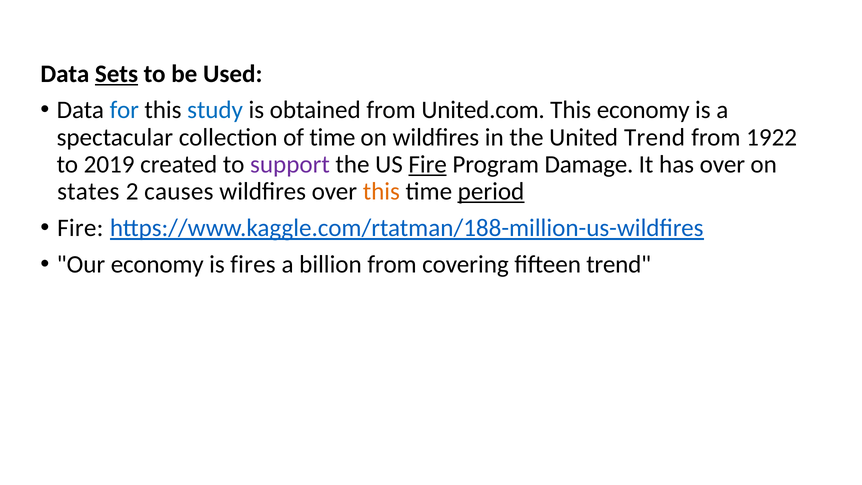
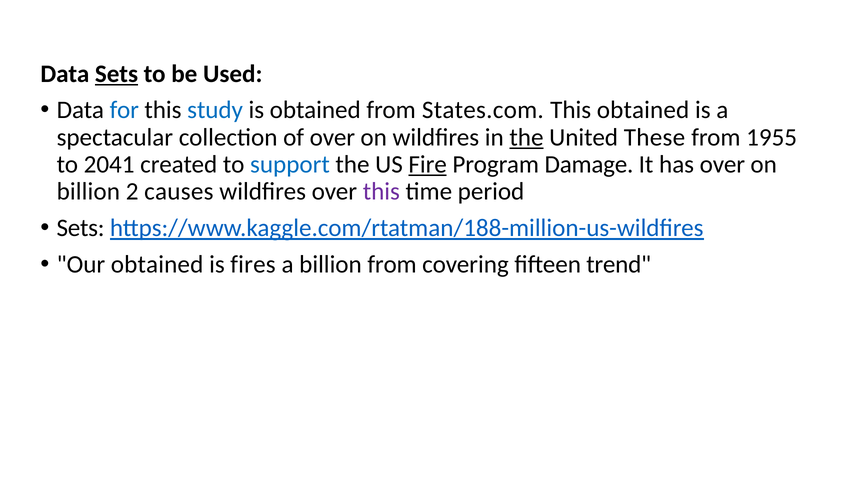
United.com: United.com -> States.com
This economy: economy -> obtained
of time: time -> over
the at (526, 137) underline: none -> present
United Trend: Trend -> These
1922: 1922 -> 1955
2019: 2019 -> 2041
support colour: purple -> blue
states at (88, 192): states -> billion
this at (381, 192) colour: orange -> purple
period underline: present -> none
Fire at (80, 228): Fire -> Sets
Our economy: economy -> obtained
